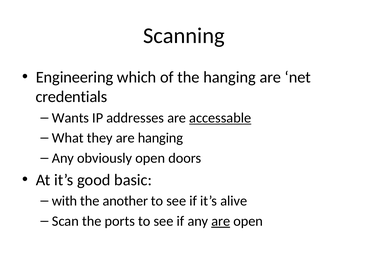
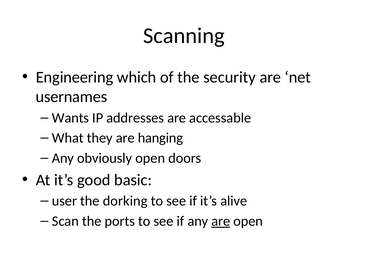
the hanging: hanging -> security
credentials: credentials -> usernames
accessable underline: present -> none
with: with -> user
another: another -> dorking
